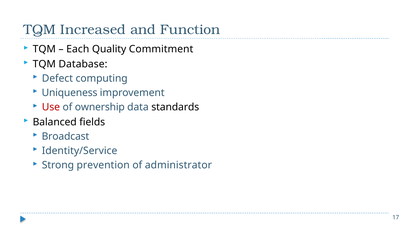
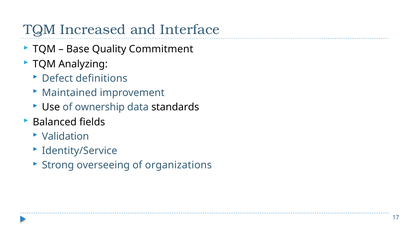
Function: Function -> Interface
Each: Each -> Base
Database: Database -> Analyzing
computing: computing -> definitions
Uniqueness: Uniqueness -> Maintained
Use colour: red -> black
Broadcast: Broadcast -> Validation
prevention: prevention -> overseeing
administrator: administrator -> organizations
